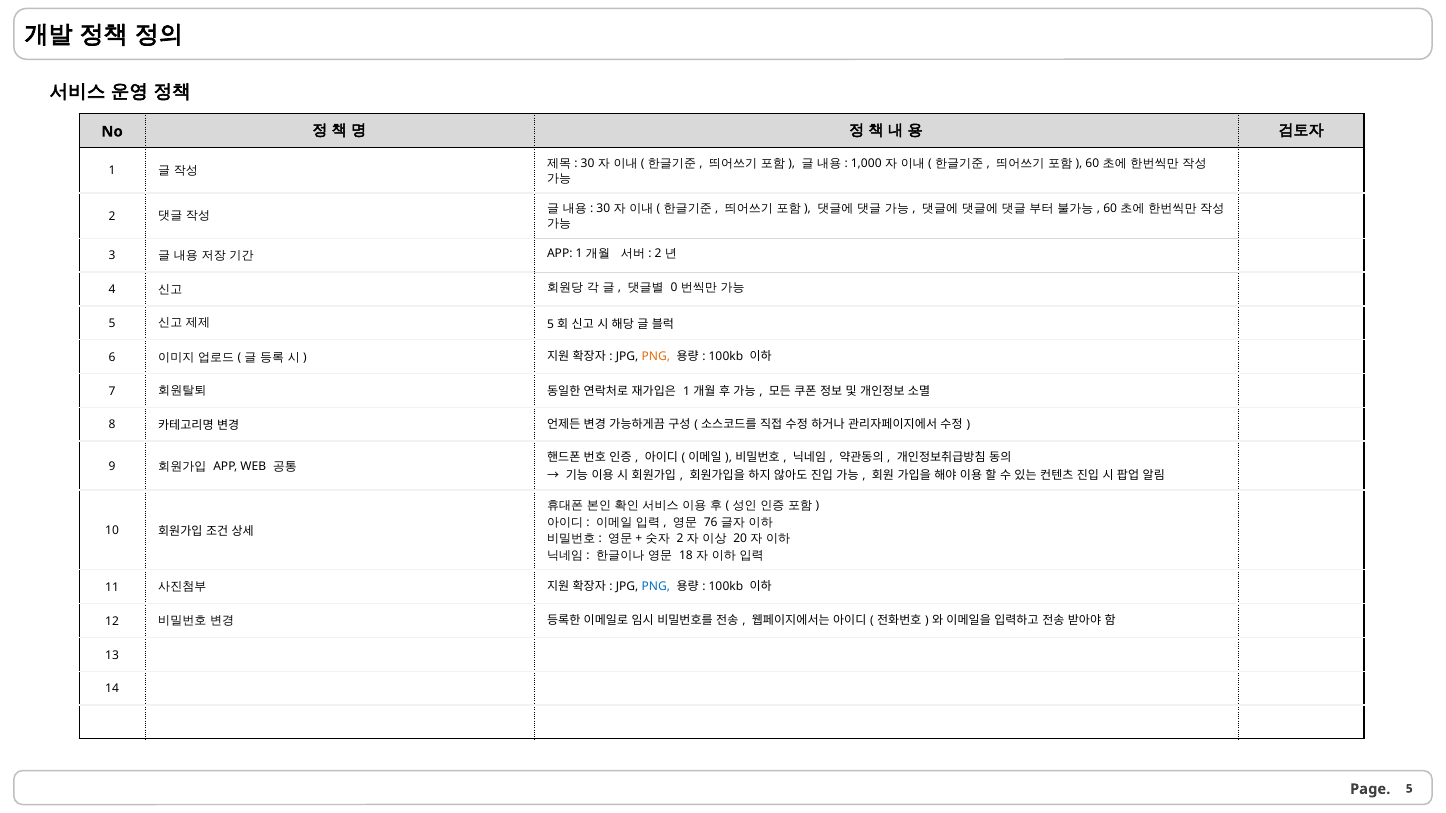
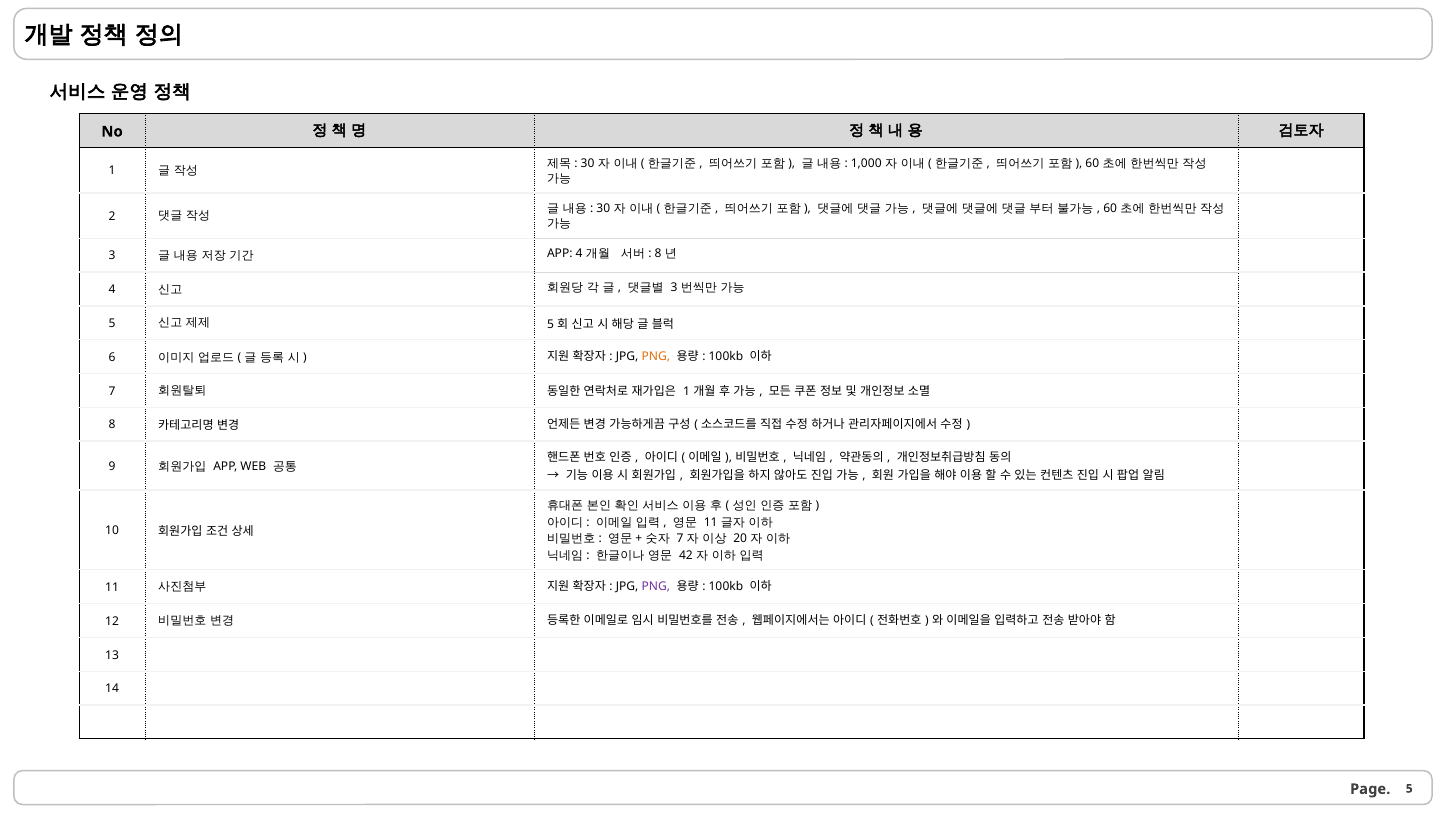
APP 1: 1 -> 4
2 at (658, 254): 2 -> 8
0 at (674, 288): 0 -> 3
76 at (711, 522): 76 -> 11
2 at (680, 539): 2 -> 7
18: 18 -> 42
PNG at (656, 587) colour: blue -> purple
